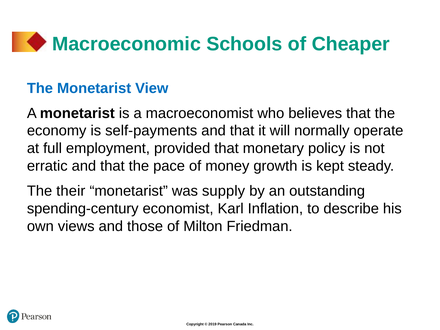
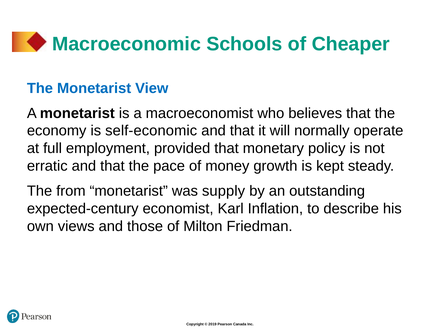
self-payments: self-payments -> self-economic
their: their -> from
spending-century: spending-century -> expected-century
